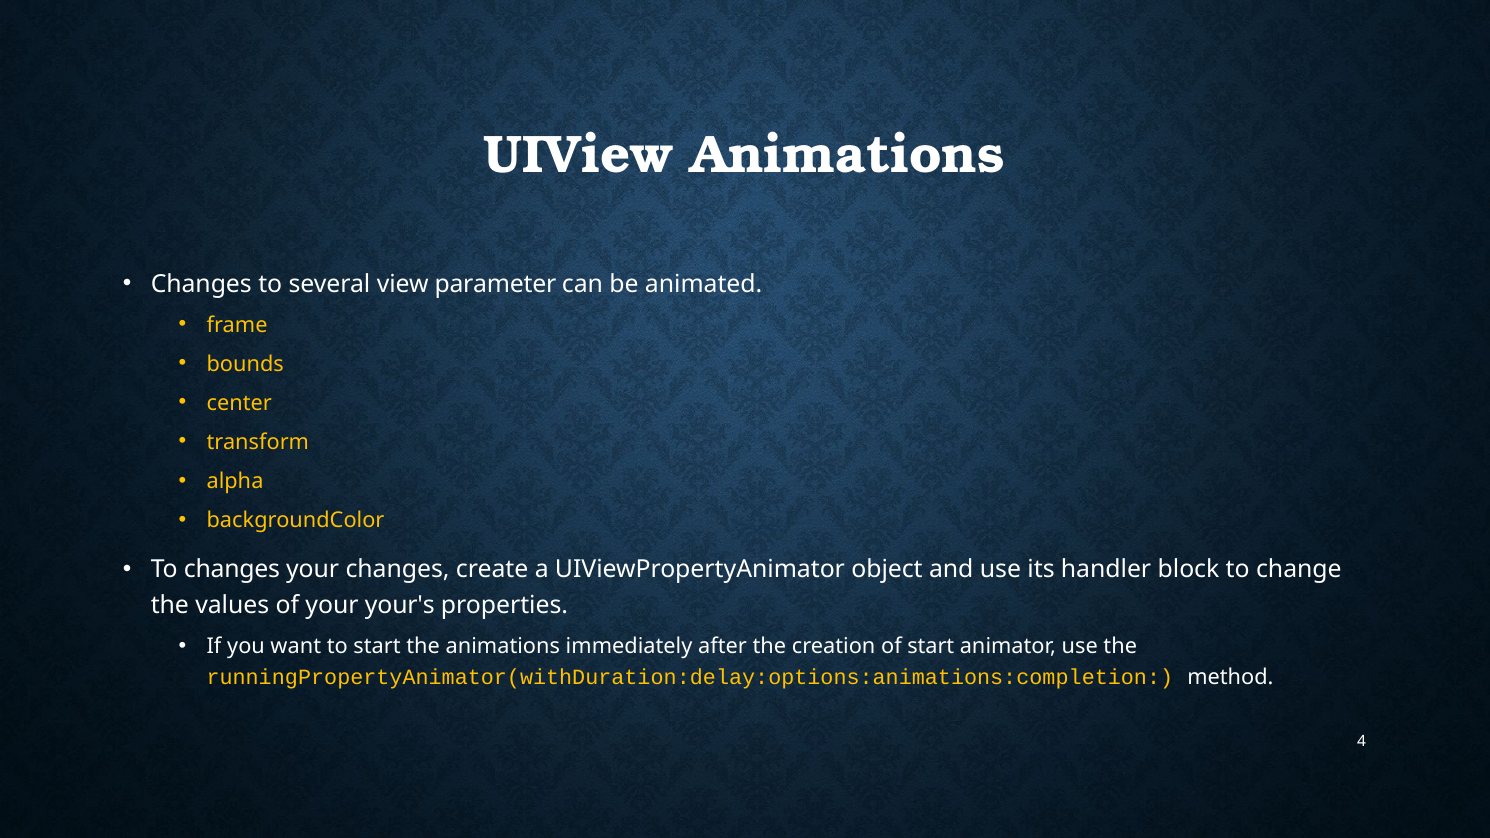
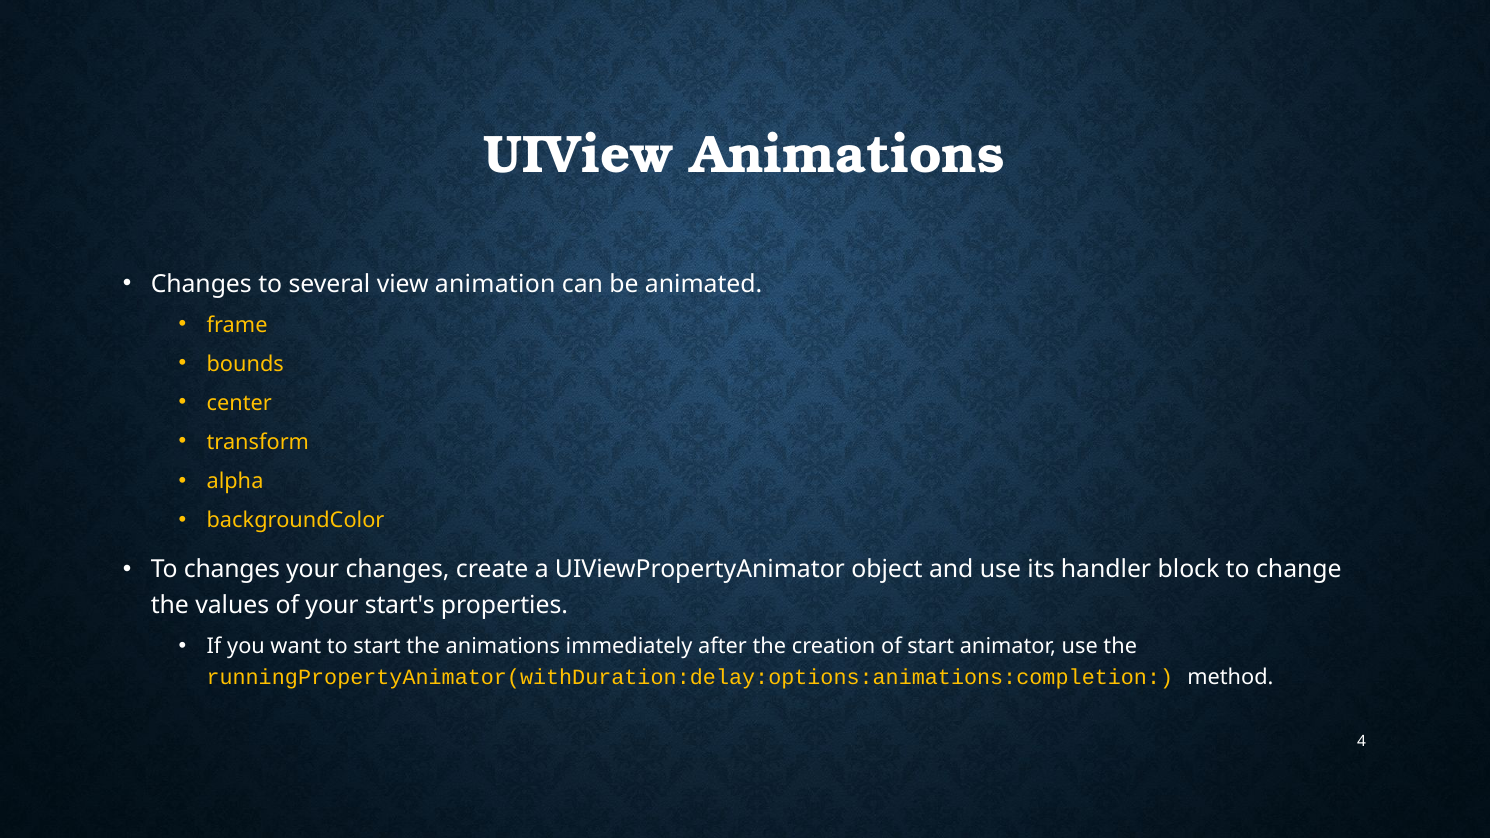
parameter: parameter -> animation
your's: your's -> start's
